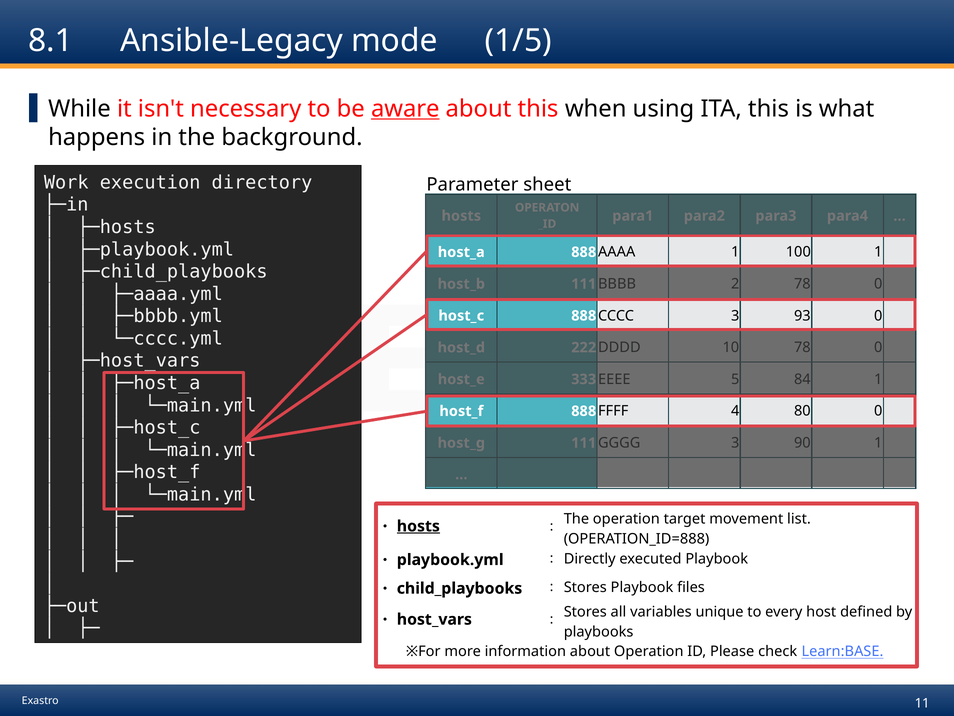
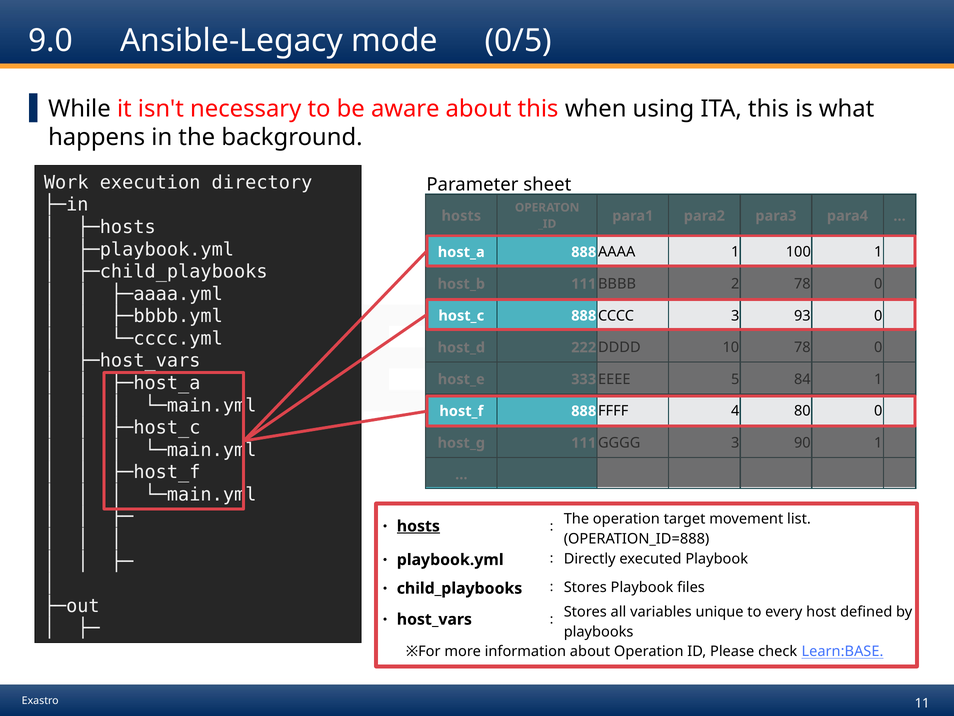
8.1: 8.1 -> 9.0
1/5: 1/5 -> 0/5
aware underline: present -> none
